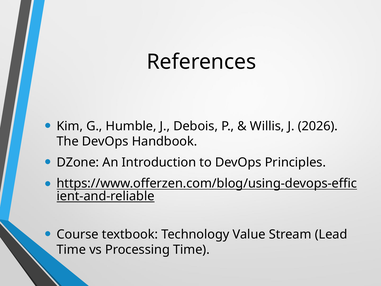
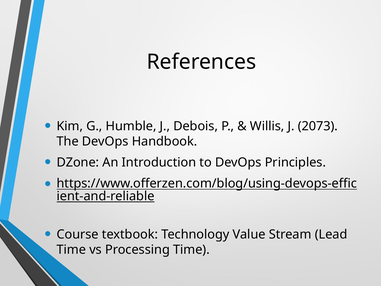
2026: 2026 -> 2073
